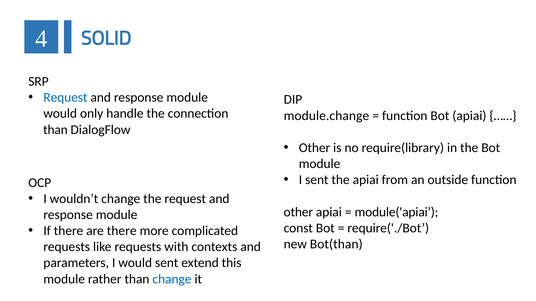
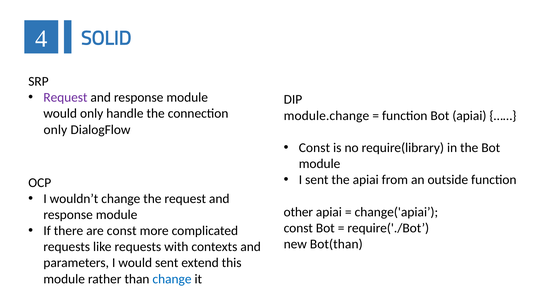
Request at (65, 98) colour: blue -> purple
than at (55, 130): than -> only
Other at (314, 148): Other -> Const
module('apiai: module('apiai -> change('apiai
are there: there -> const
